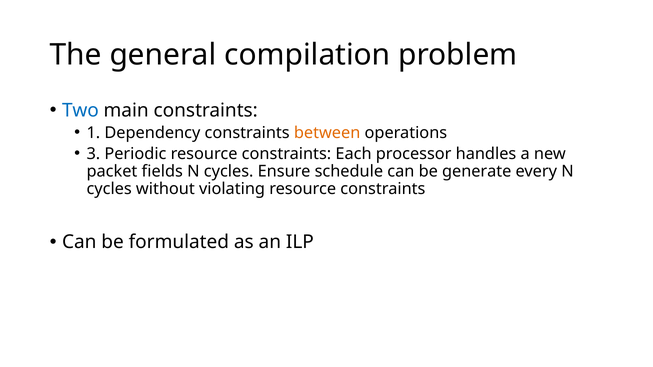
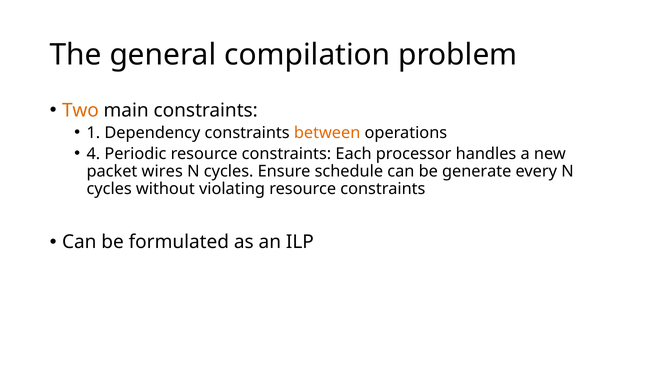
Two colour: blue -> orange
3: 3 -> 4
fields: fields -> wires
